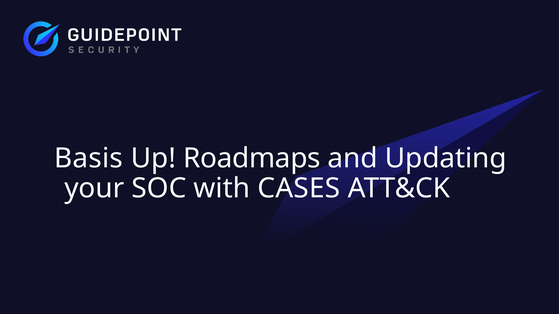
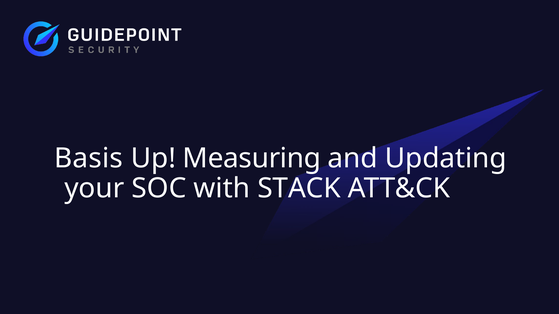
Roadmaps: Roadmaps -> Measuring
CASES: CASES -> STACK
